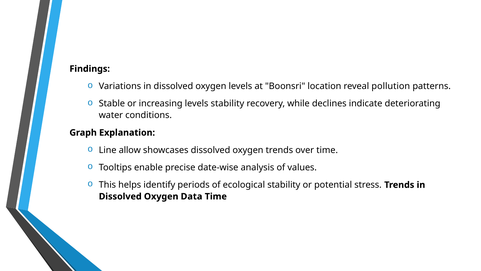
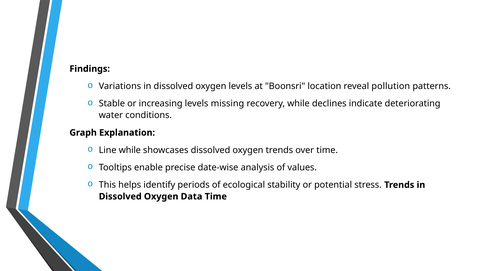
levels stability: stability -> missing
Line allow: allow -> while
